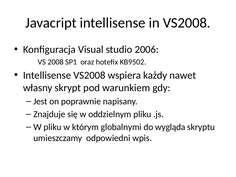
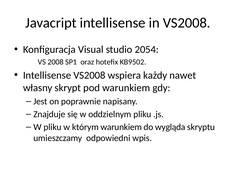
2006: 2006 -> 2054
którym globalnymi: globalnymi -> warunkiem
